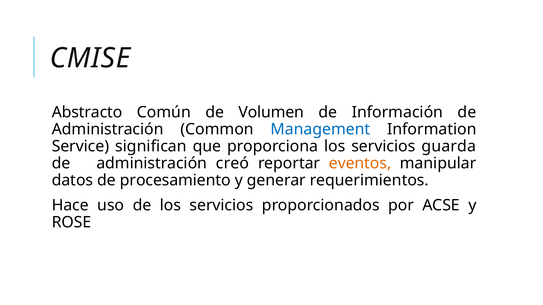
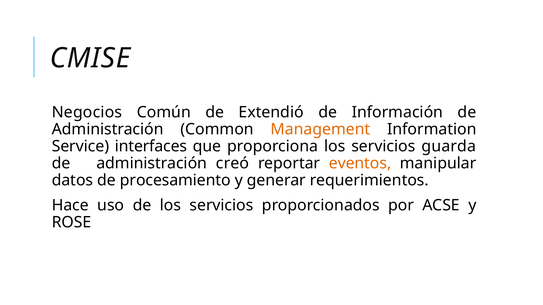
Abstracto: Abstracto -> Negocios
Volumen: Volumen -> Extendió
Management colour: blue -> orange
significan: significan -> interfaces
